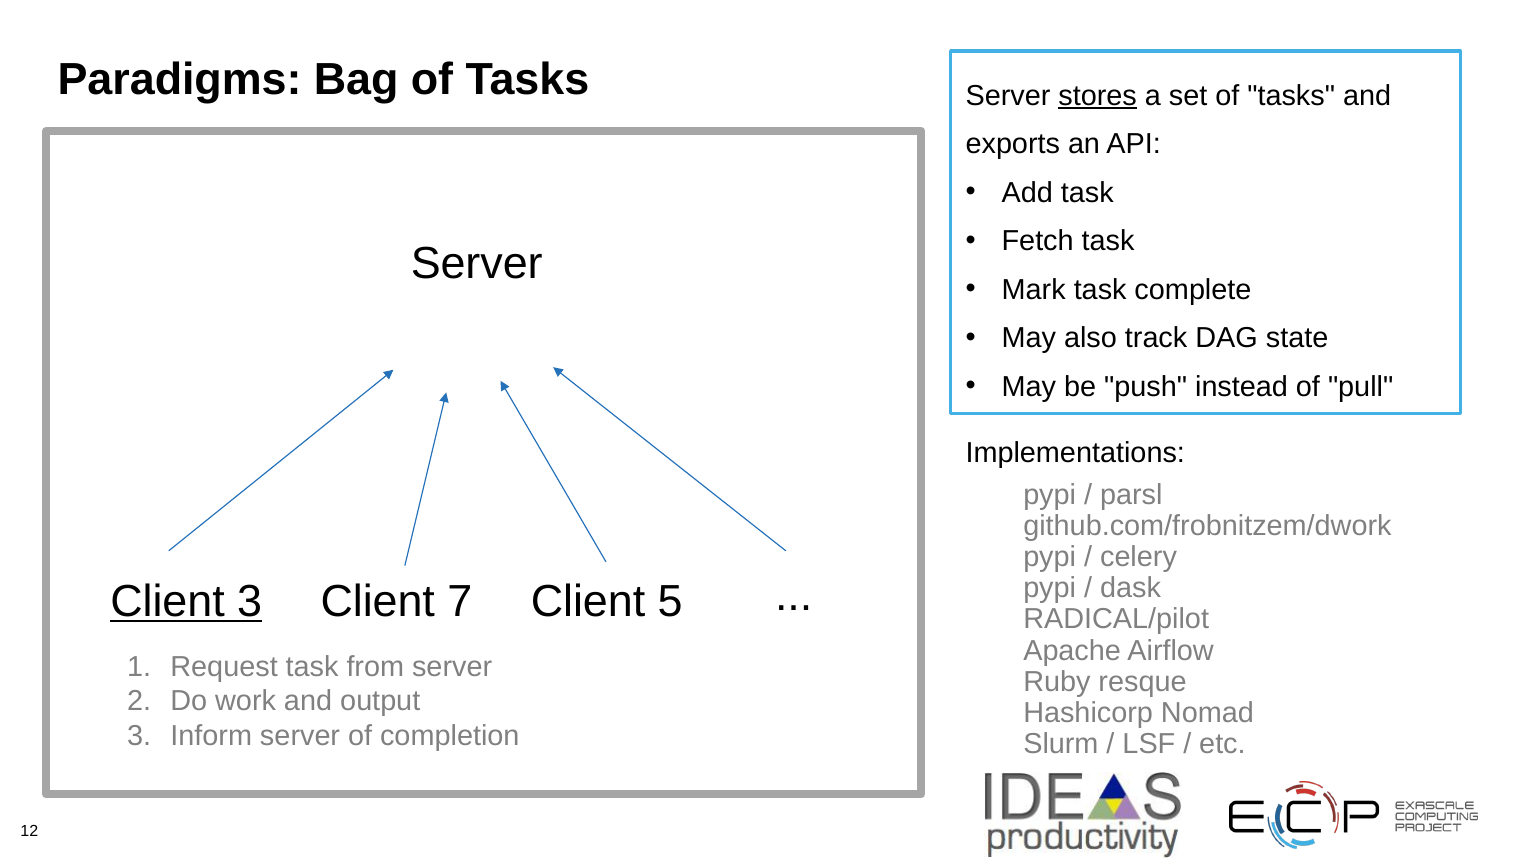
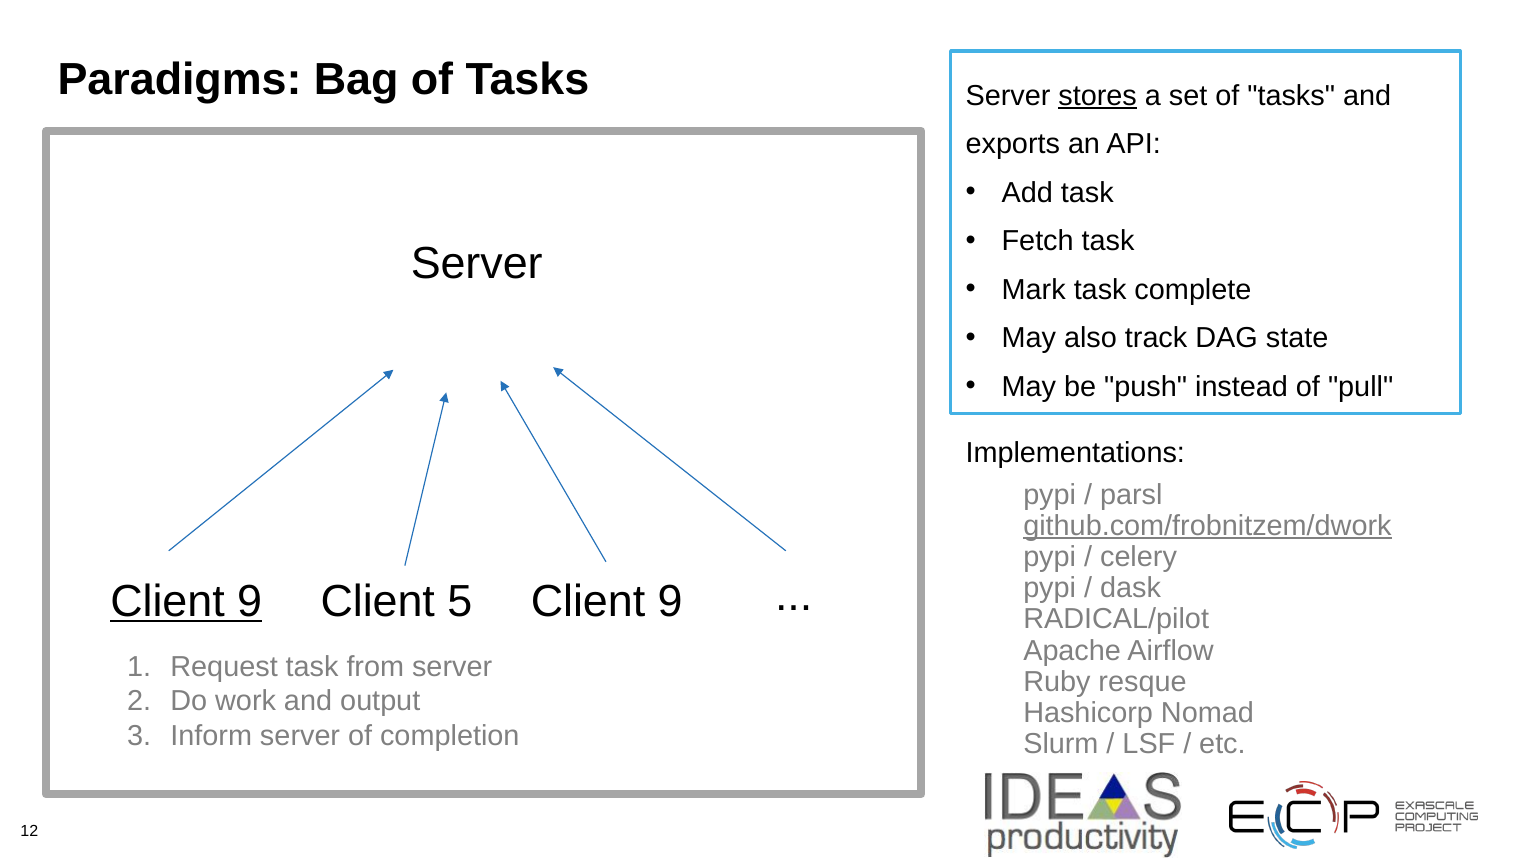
github.com/frobnitzem/dwork underline: none -> present
3 at (250, 601): 3 -> 9
7: 7 -> 5
5 at (670, 601): 5 -> 9
